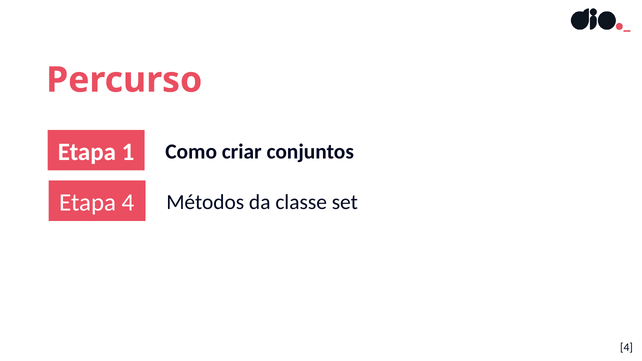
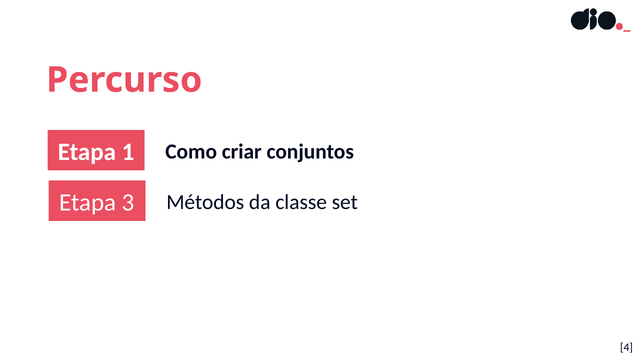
Etapa 4: 4 -> 3
